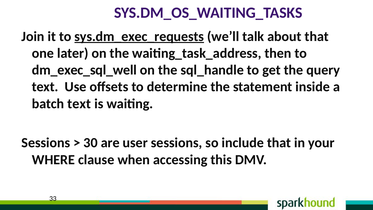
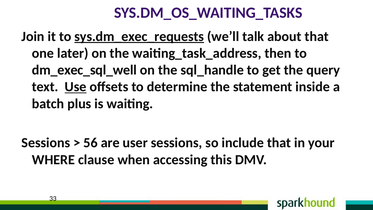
Use underline: none -> present
batch text: text -> plus
30: 30 -> 56
